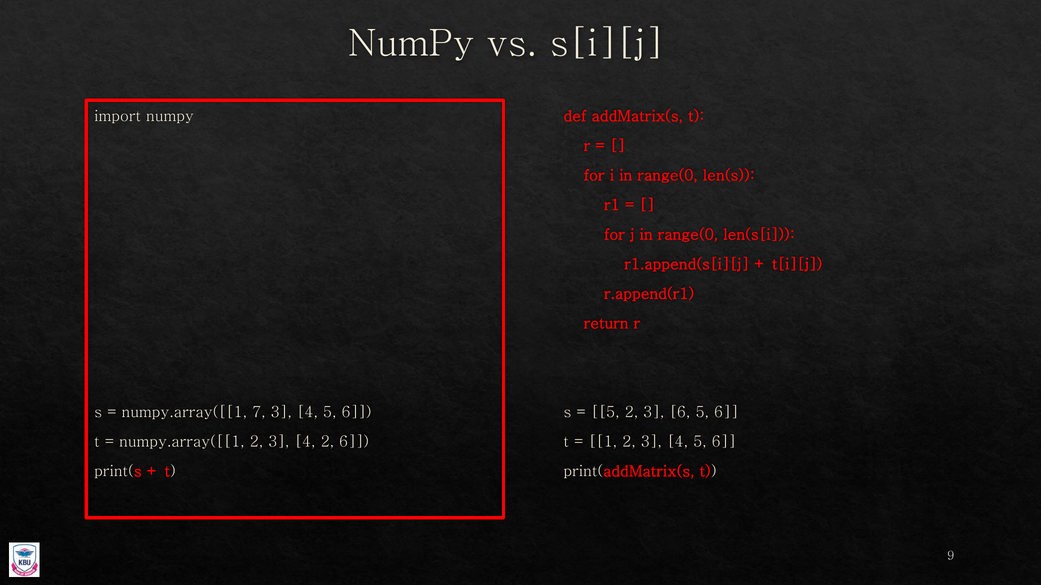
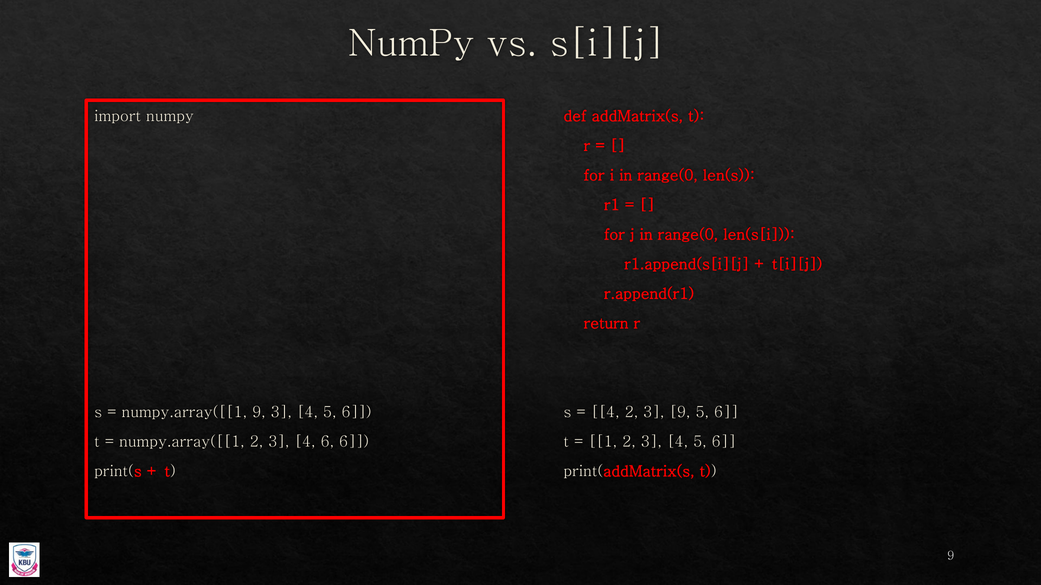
numpy.array([[1 7: 7 -> 9
5 at (605, 413): 5 -> 4
3 6: 6 -> 9
4 2: 2 -> 6
